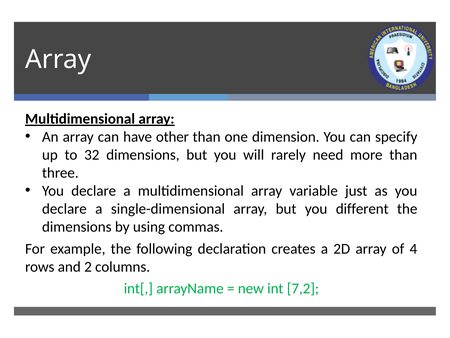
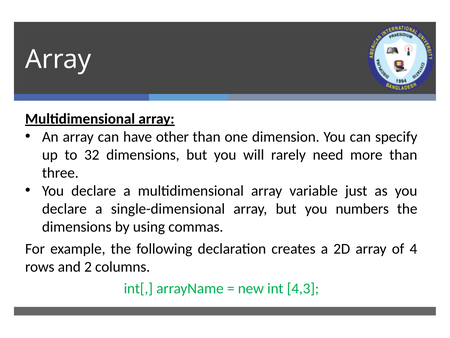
different: different -> numbers
7,2: 7,2 -> 4,3
